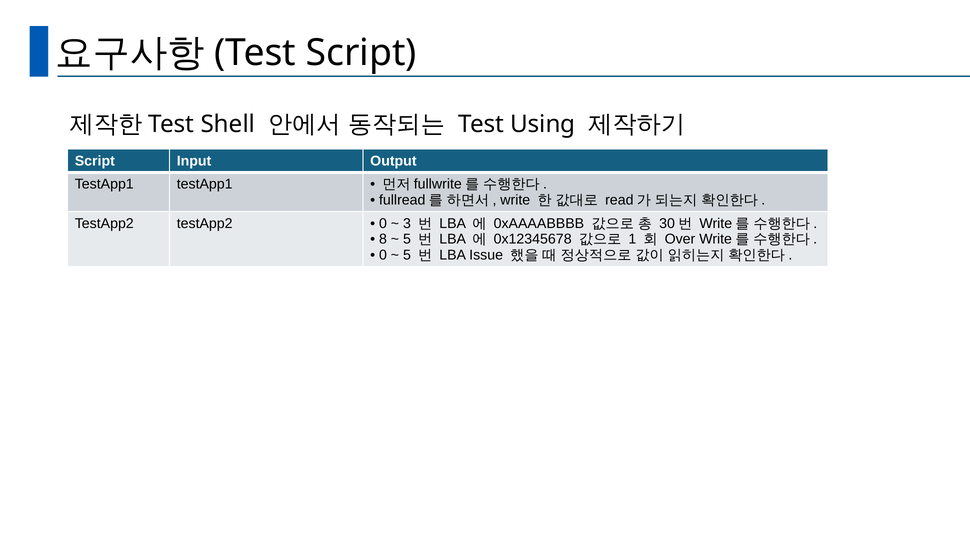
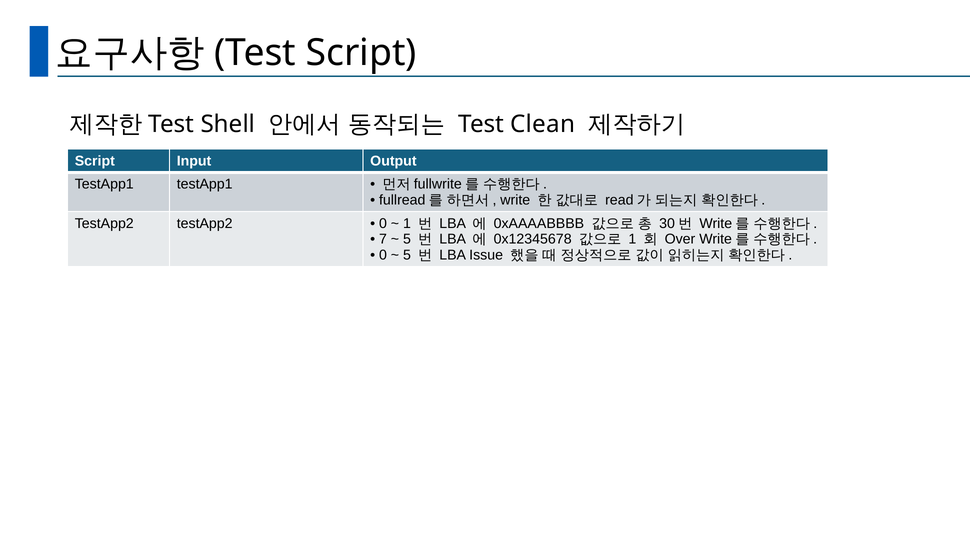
Using: Using -> Clean
3 at (407, 223): 3 -> 1
8: 8 -> 7
